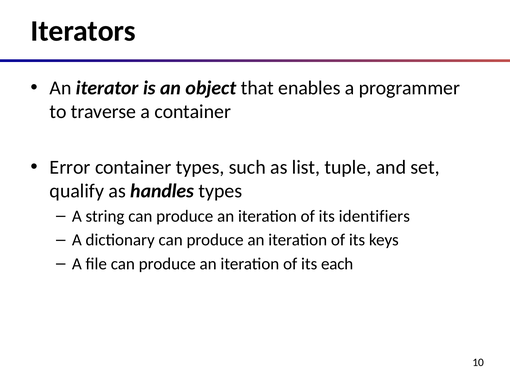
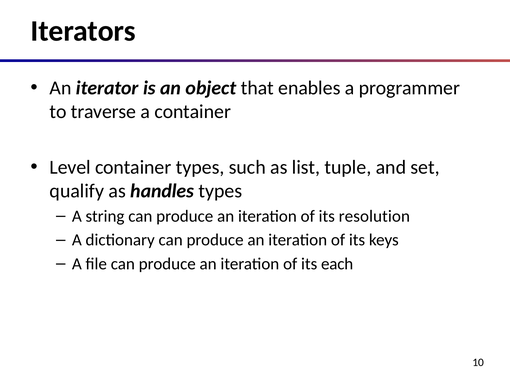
Error: Error -> Level
identifiers: identifiers -> resolution
